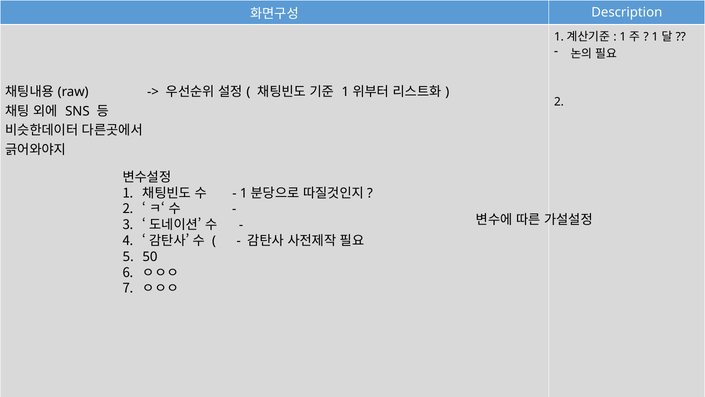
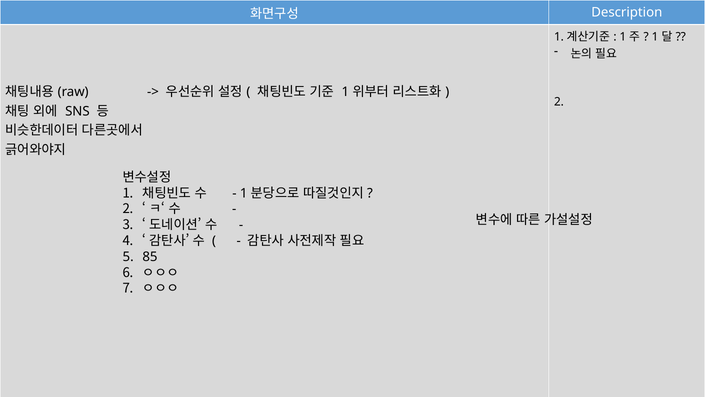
50: 50 -> 85
